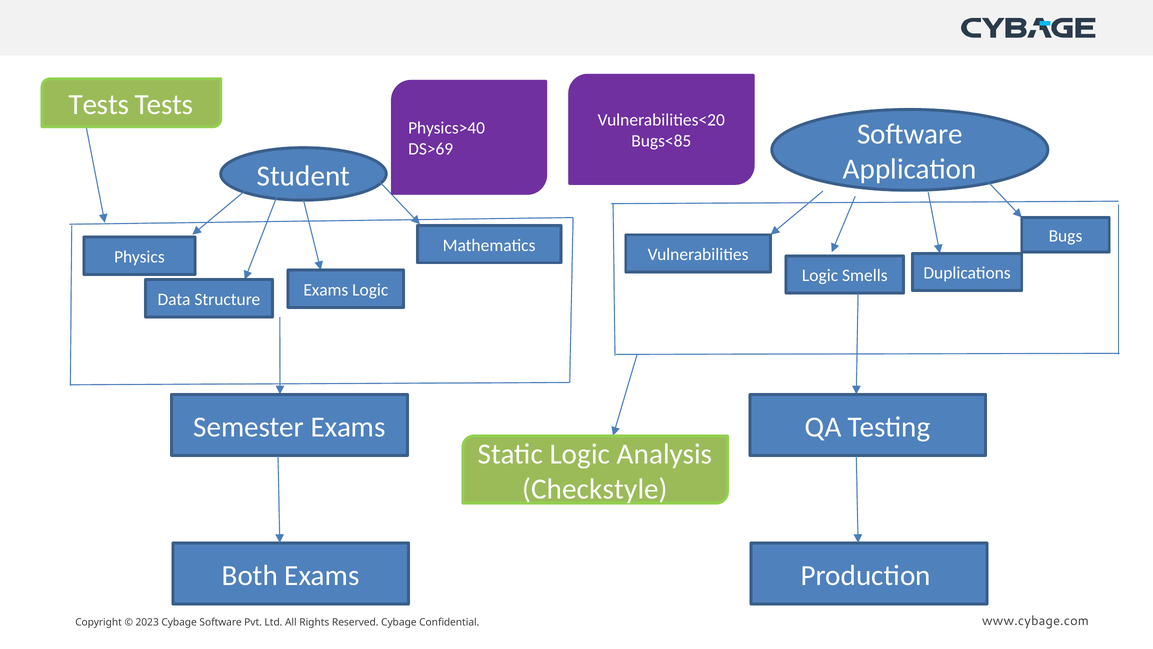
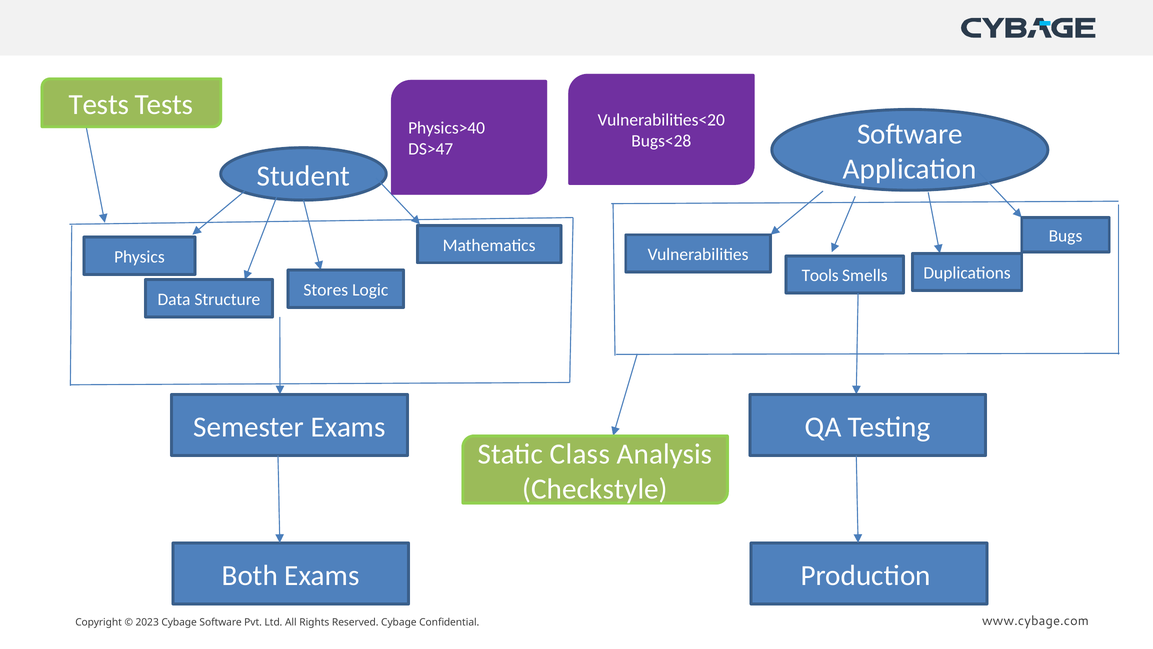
Bugs<85: Bugs<85 -> Bugs<28
DS>69: DS>69 -> DS>47
Logic at (820, 276): Logic -> Tools
Exams at (326, 290): Exams -> Stores
Static Logic: Logic -> Class
